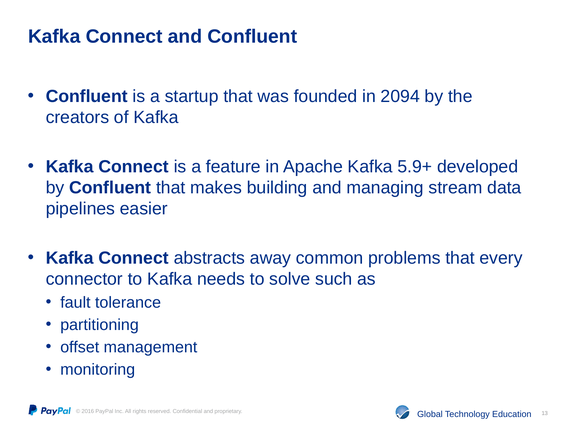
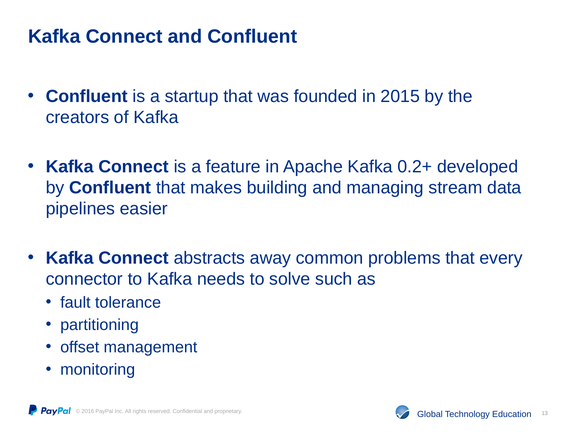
2094: 2094 -> 2015
5.9+: 5.9+ -> 0.2+
